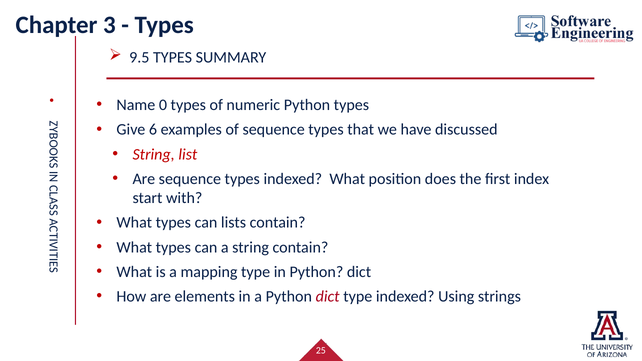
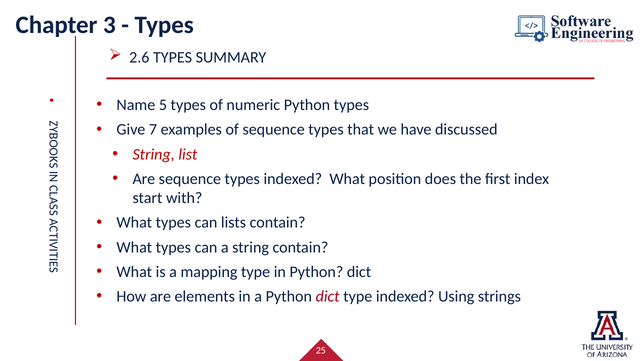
9.5: 9.5 -> 2.6
0: 0 -> 5
6: 6 -> 7
